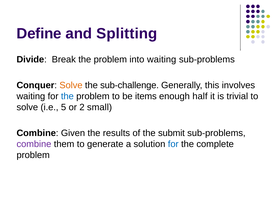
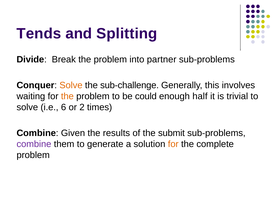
Define: Define -> Tends
into waiting: waiting -> partner
the at (67, 96) colour: blue -> orange
items: items -> could
5: 5 -> 6
small: small -> times
for at (173, 144) colour: blue -> orange
